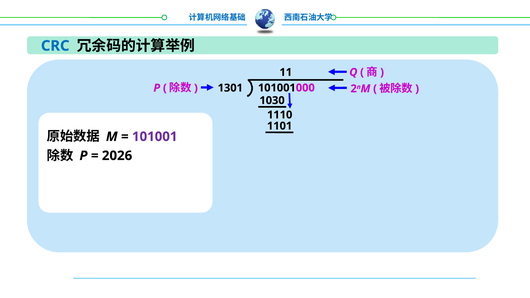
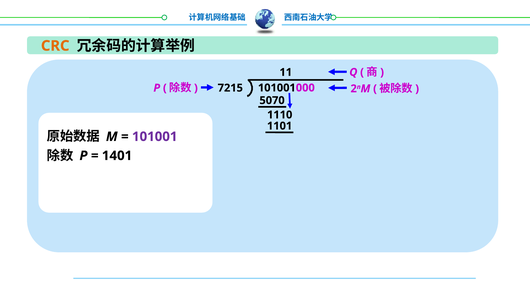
CRC colour: blue -> orange
1301: 1301 -> 7215
1030: 1030 -> 5070
2026: 2026 -> 1401
